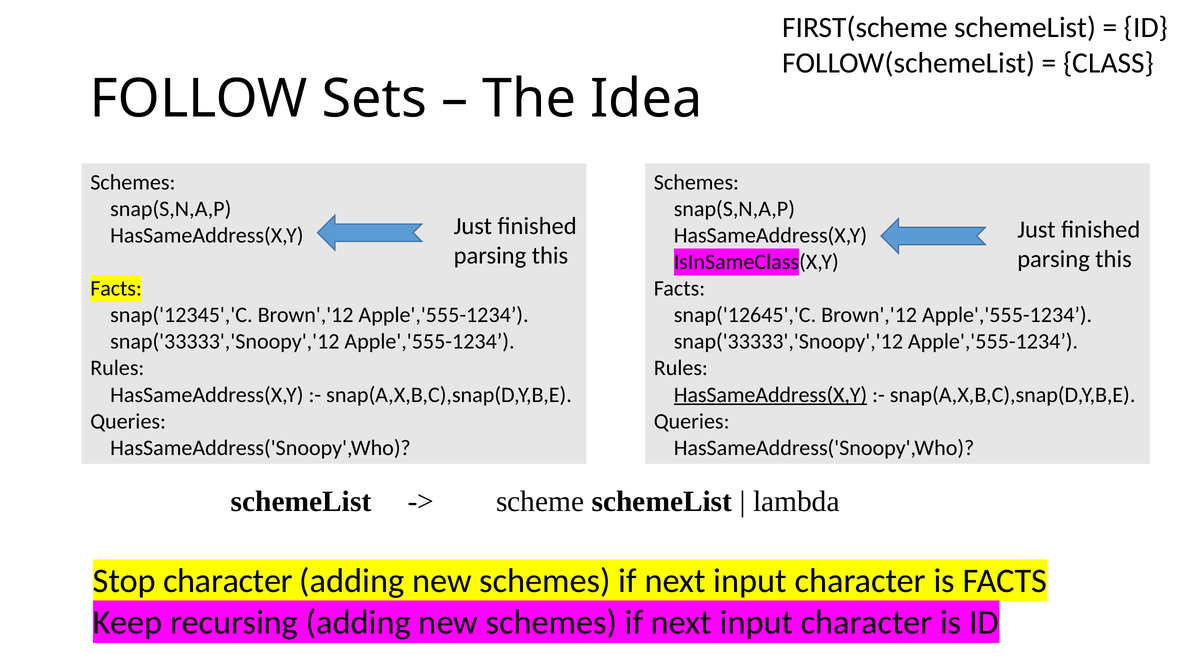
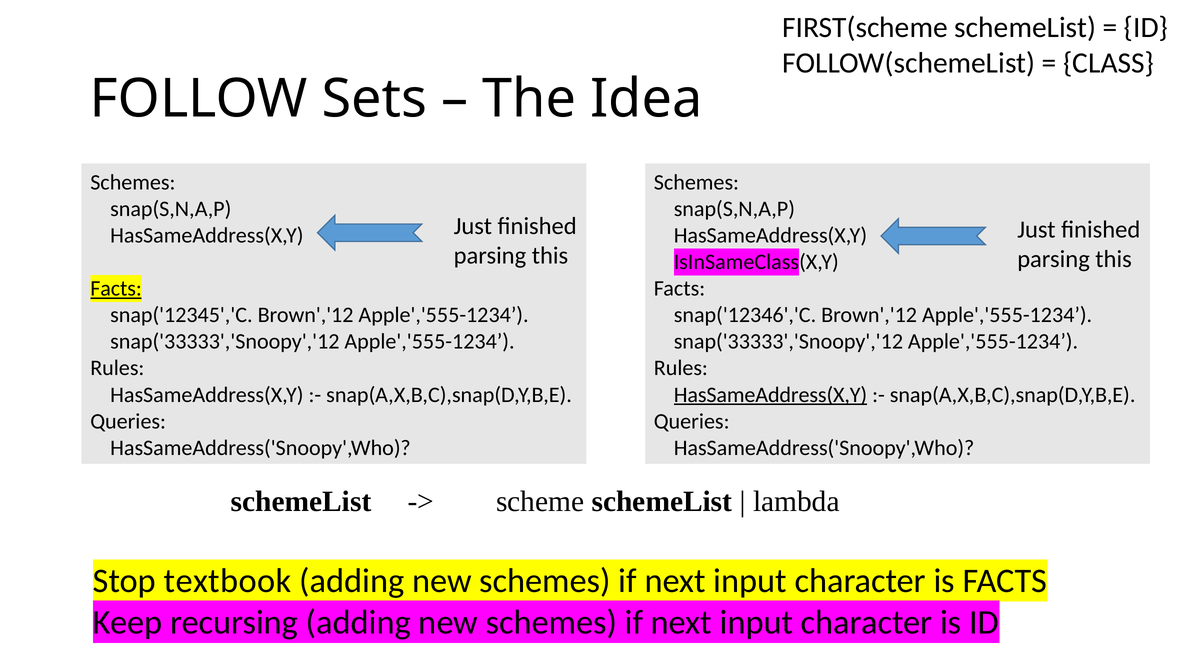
Facts at (116, 289) underline: none -> present
snap('12645','C: snap('12645','C -> snap('12346','C
Stop character: character -> textbook
